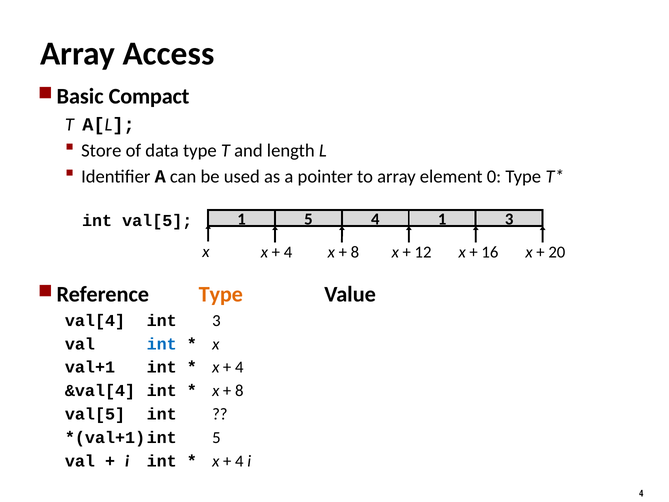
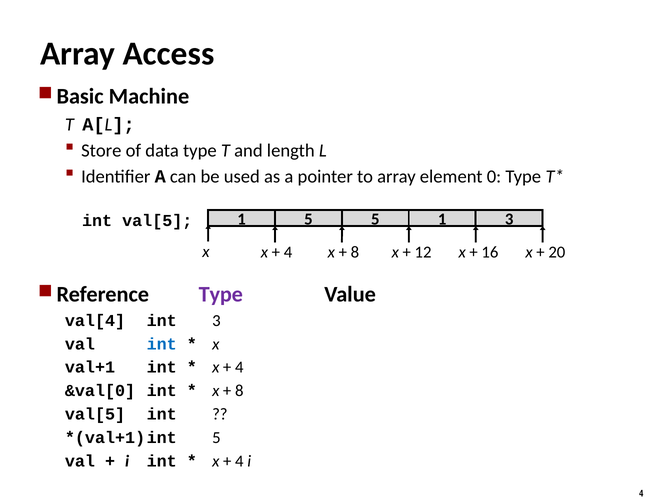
Compact: Compact -> Machine
5 4: 4 -> 5
Type at (221, 294) colour: orange -> purple
&val[4: &val[4 -> &val[0
